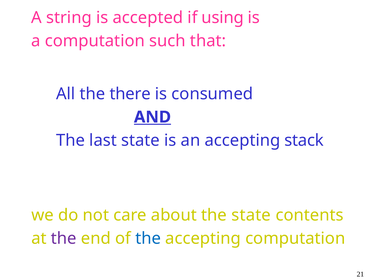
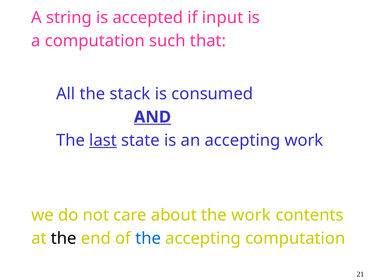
using: using -> input
there: there -> stack
last underline: none -> present
accepting stack: stack -> work
the state: state -> work
the at (64, 239) colour: purple -> black
